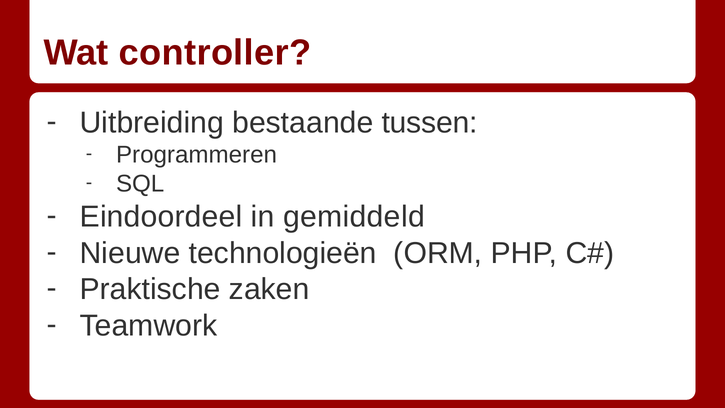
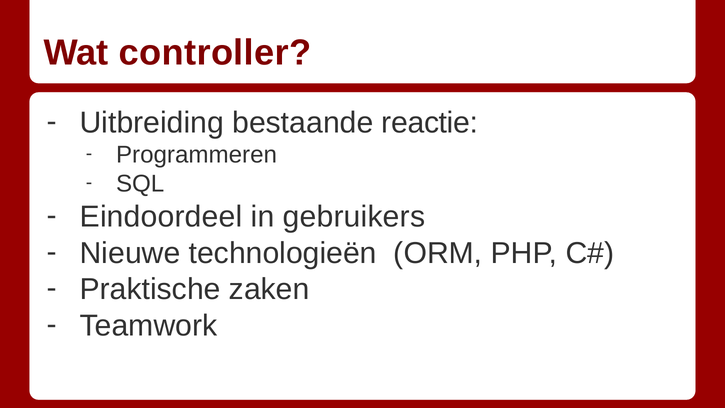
tussen: tussen -> reactie
gemiddeld: gemiddeld -> gebruikers
